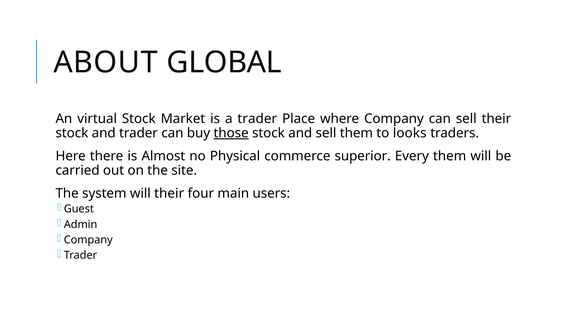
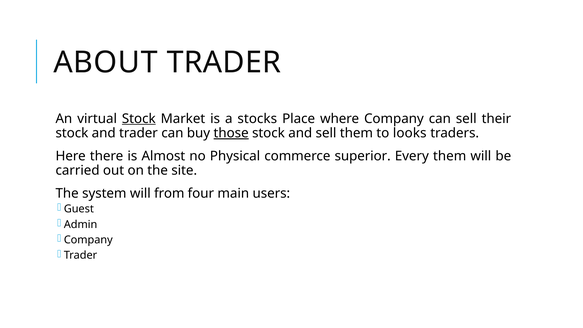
ABOUT GLOBAL: GLOBAL -> TRADER
Stock at (139, 119) underline: none -> present
a trader: trader -> stocks
will their: their -> from
